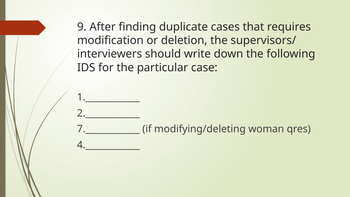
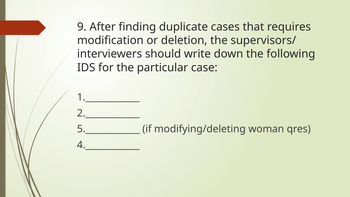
7.____________: 7.____________ -> 5.____________
